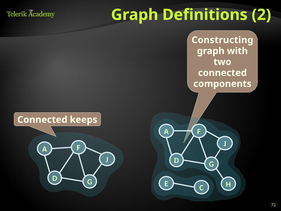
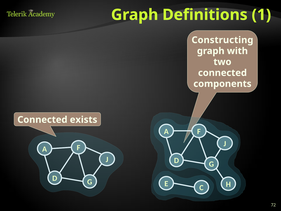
2: 2 -> 1
Connected keeps: keeps -> exists
